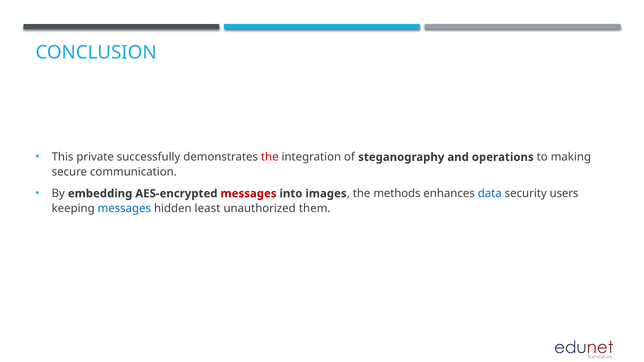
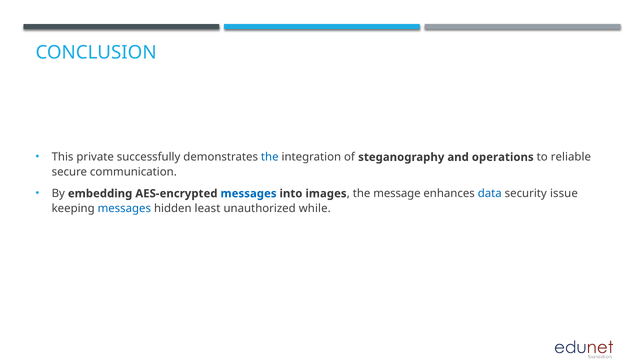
the at (270, 157) colour: red -> blue
making: making -> reliable
messages at (249, 194) colour: red -> blue
methods: methods -> message
users: users -> issue
them: them -> while
